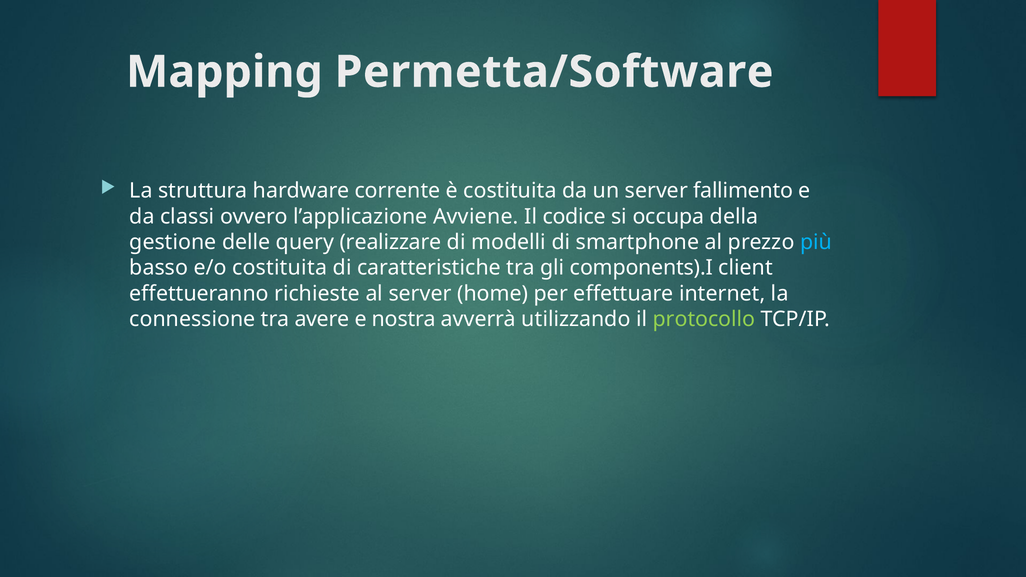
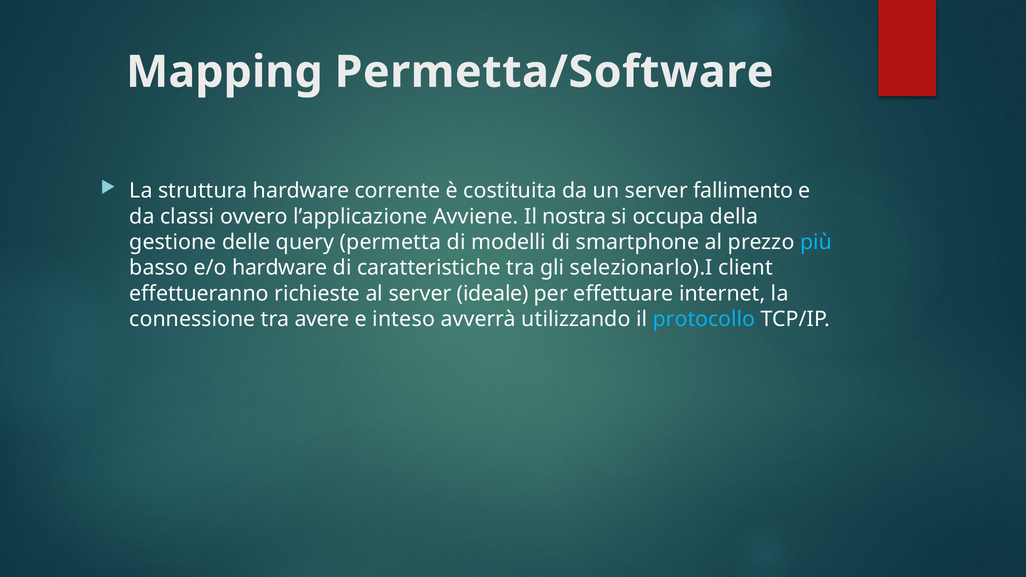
codice: codice -> nostra
realizzare: realizzare -> permetta
e/o costituita: costituita -> hardware
components).I: components).I -> selezionarlo).I
home: home -> ideale
nostra: nostra -> inteso
protocollo colour: light green -> light blue
